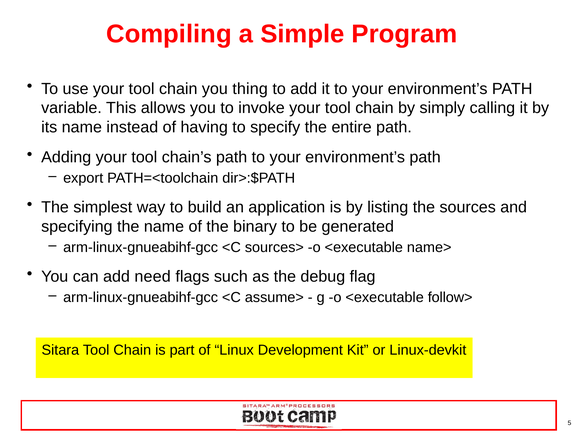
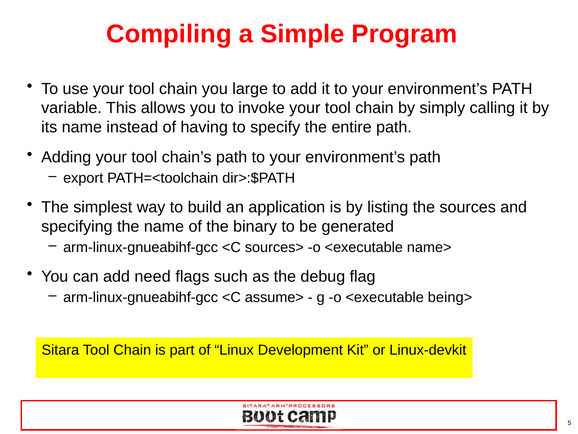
thing: thing -> large
follow>: follow> -> being>
